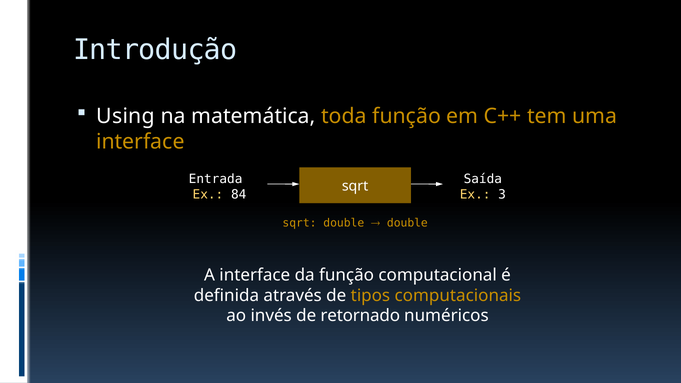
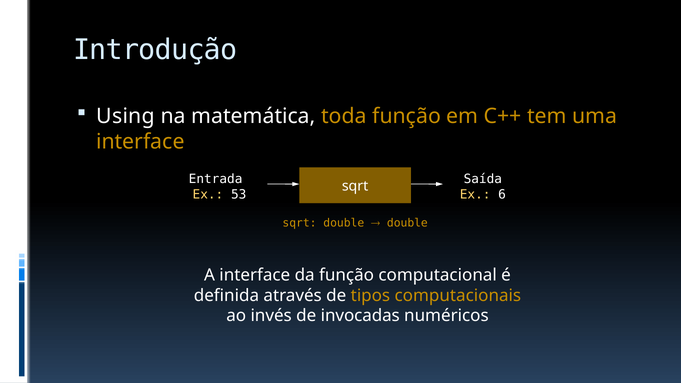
84: 84 -> 53
3: 3 -> 6
retornado: retornado -> invocadas
